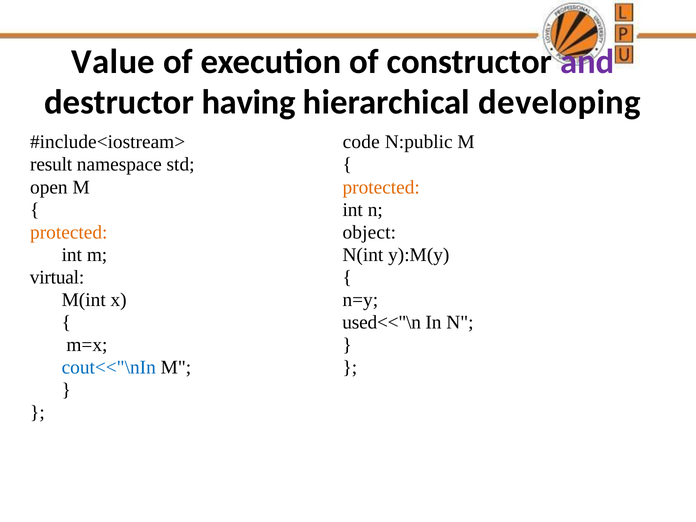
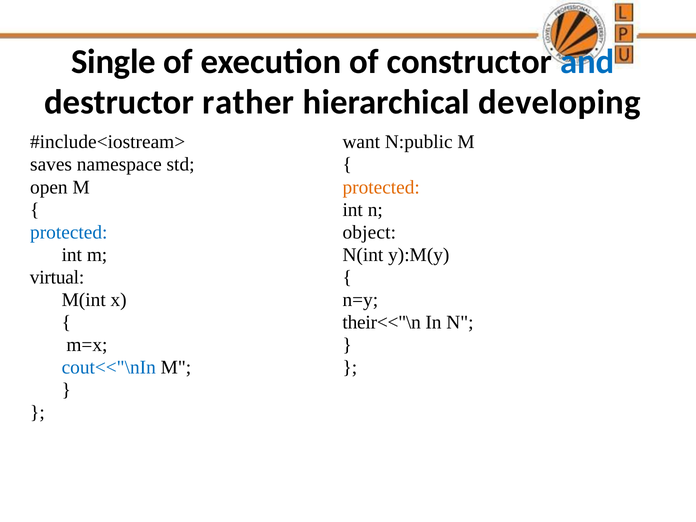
Value: Value -> Single
and colour: purple -> blue
having: having -> rather
code: code -> want
result: result -> saves
protected at (69, 232) colour: orange -> blue
used<<"\n: used<<"\n -> their<<"\n
